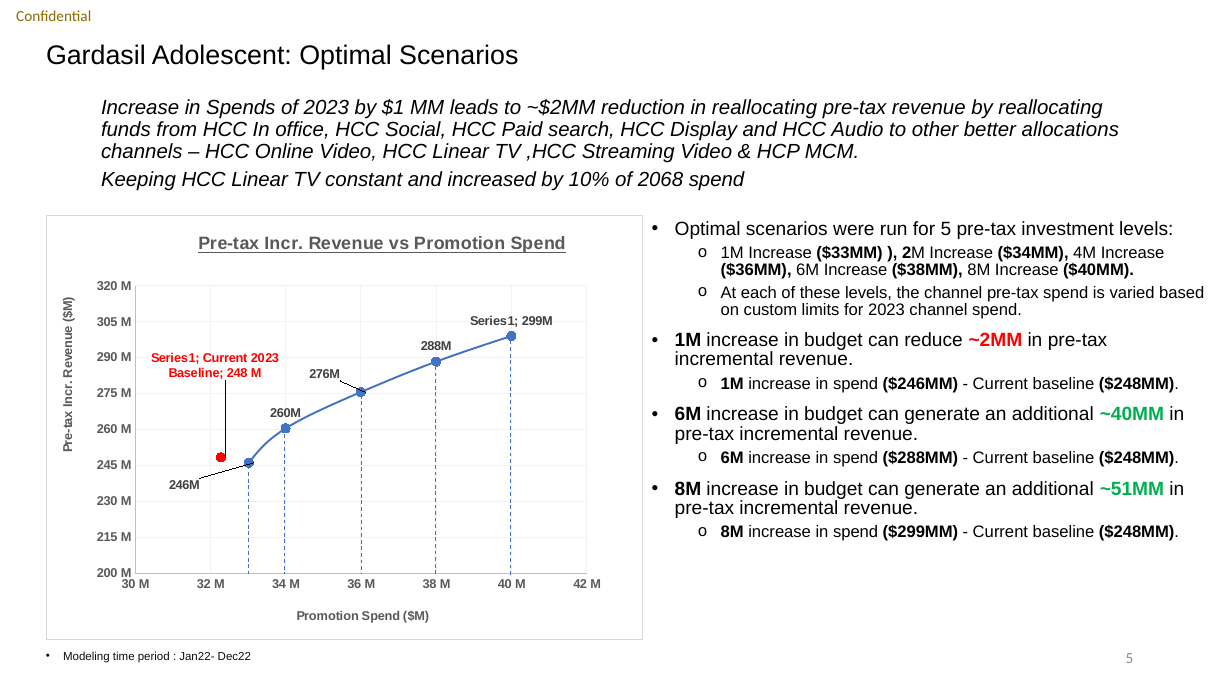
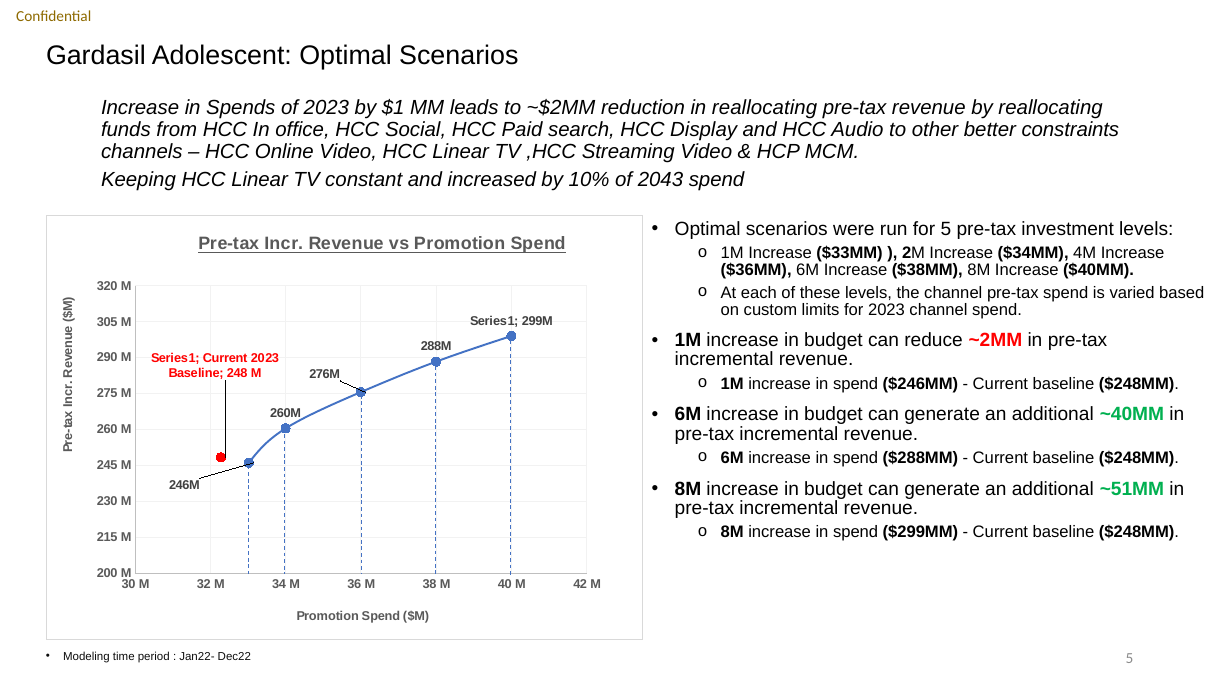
allocations: allocations -> constraints
2068: 2068 -> 2043
